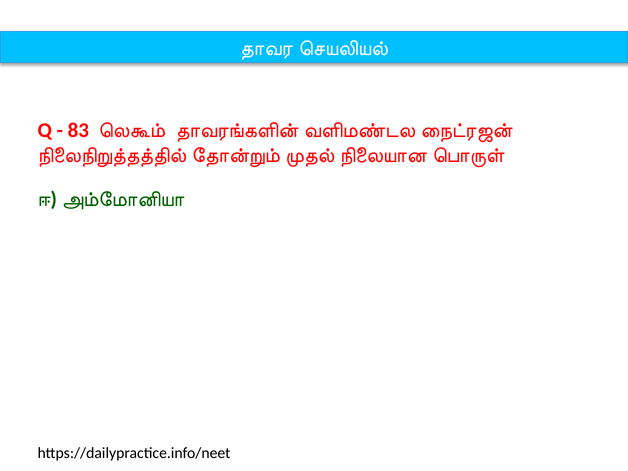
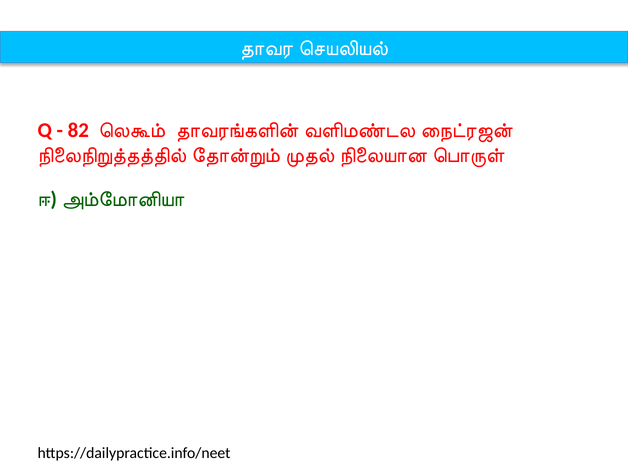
83: 83 -> 82
